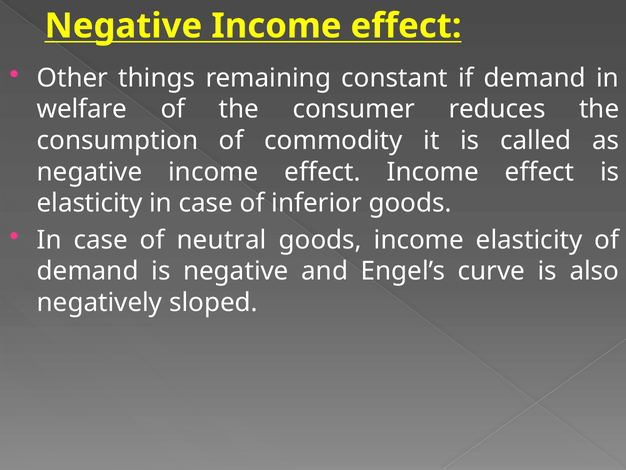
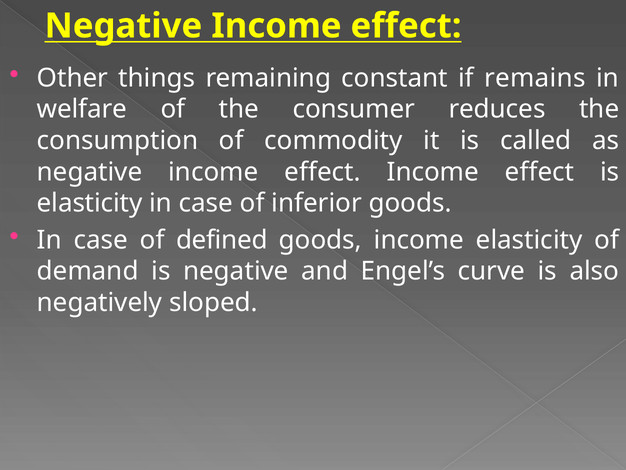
if demand: demand -> remains
neutral: neutral -> defined
